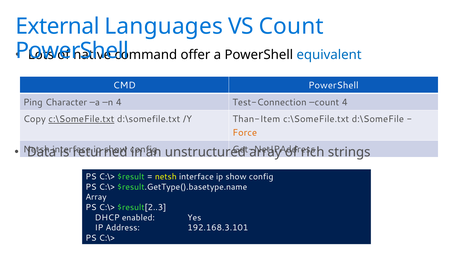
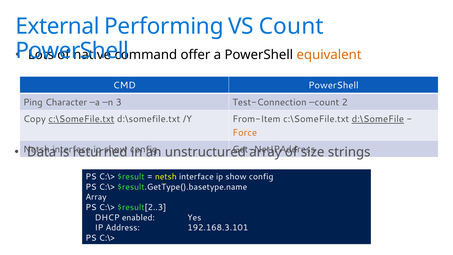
Languages: Languages -> Performing
equivalent colour: blue -> orange
n 4: 4 -> 3
count 4: 4 -> 2
Than-Item: Than-Item -> From-Item
d:\SomeFile underline: none -> present
rich: rich -> size
